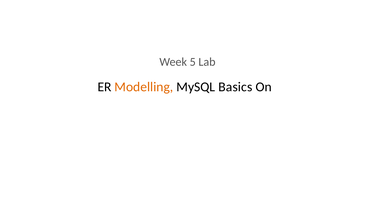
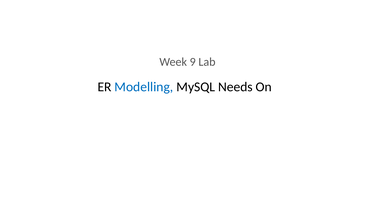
5: 5 -> 9
Modelling colour: orange -> blue
Basics: Basics -> Needs
